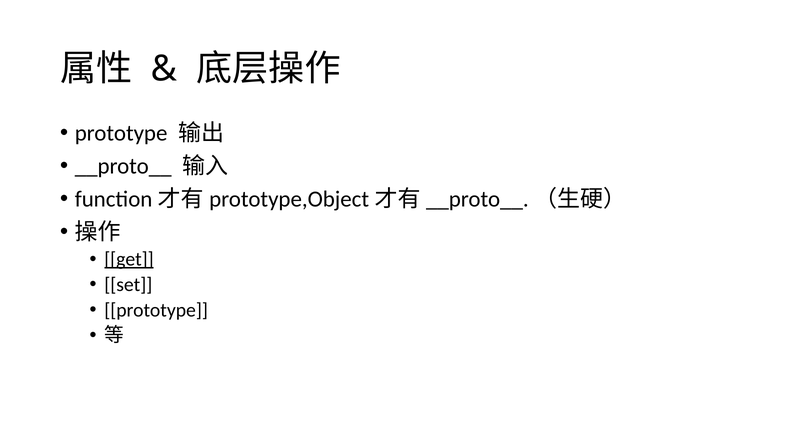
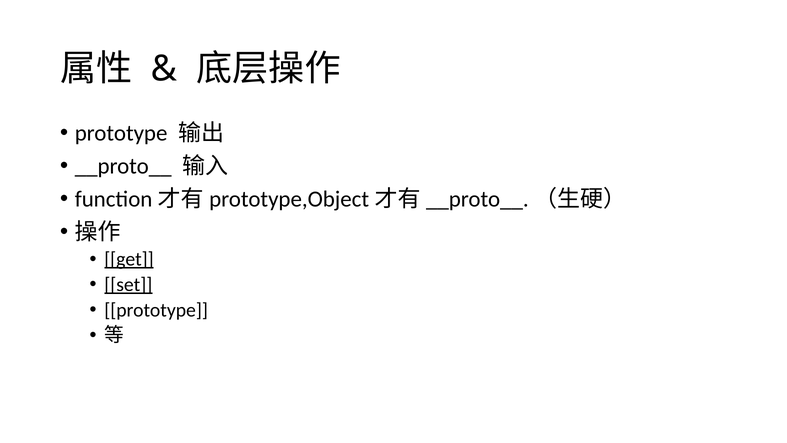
set underline: none -> present
